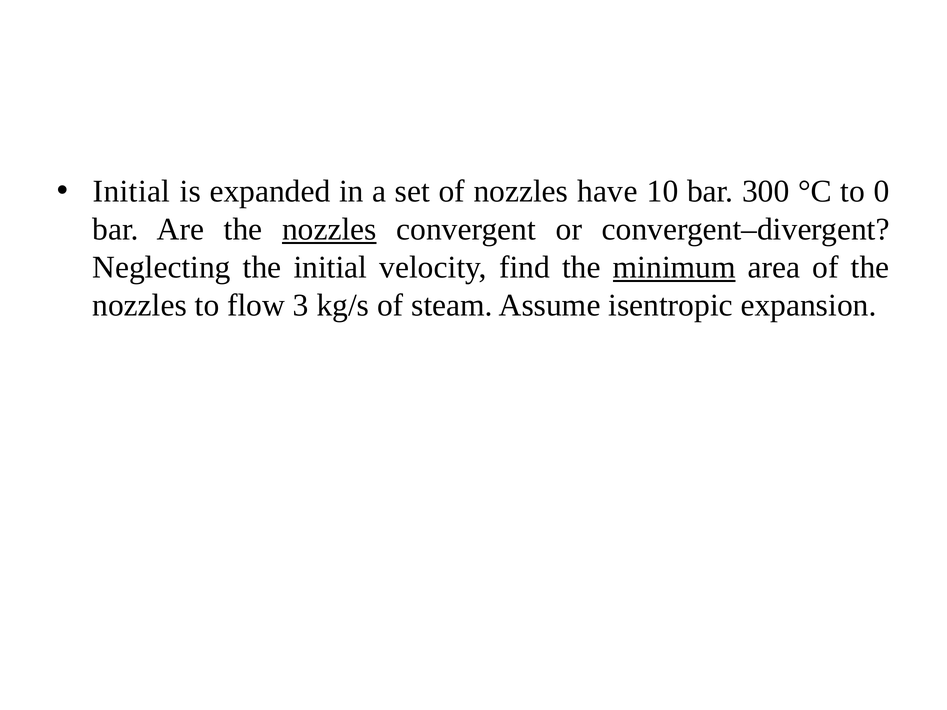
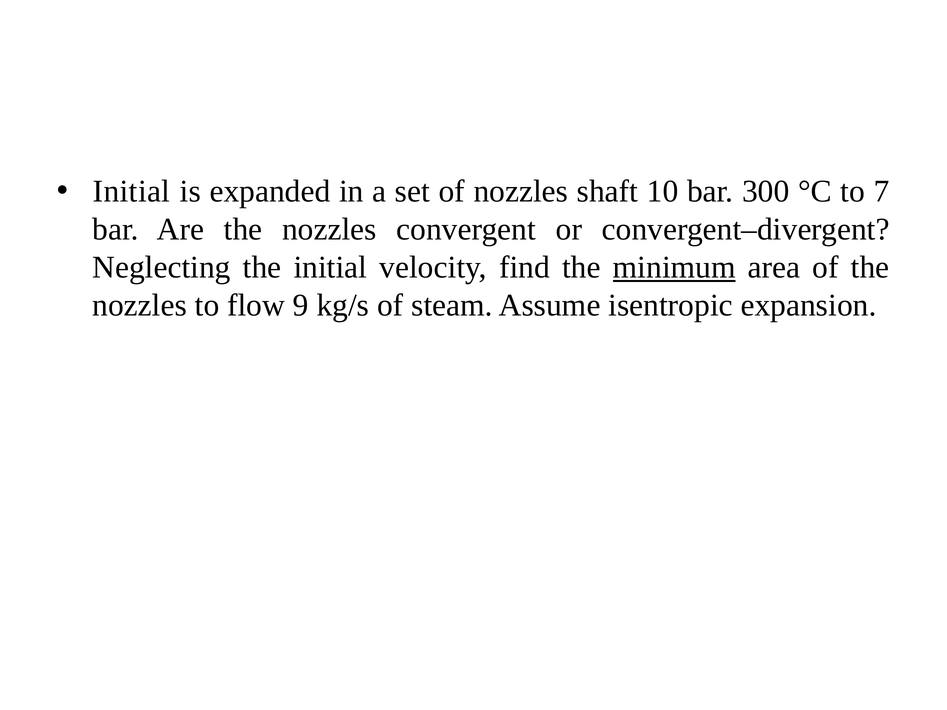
have: have -> shaft
0: 0 -> 7
nozzles at (329, 229) underline: present -> none
3: 3 -> 9
